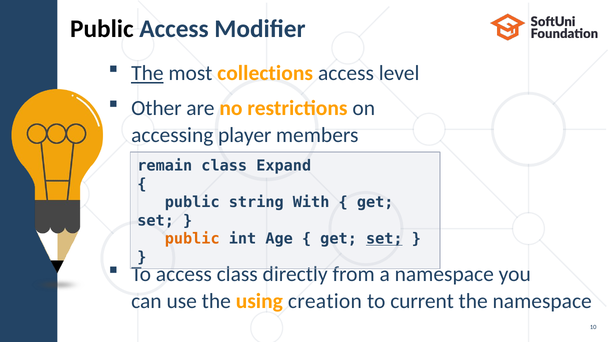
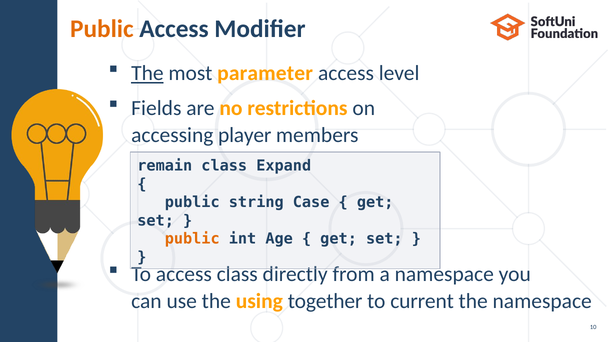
Public at (102, 29) colour: black -> orange
collections: collections -> parameter
Other: Other -> Fields
With: With -> Case
set at (384, 239) underline: present -> none
creation: creation -> together
